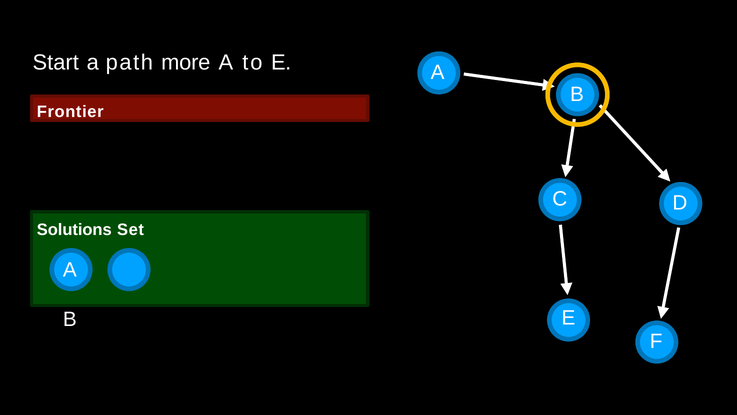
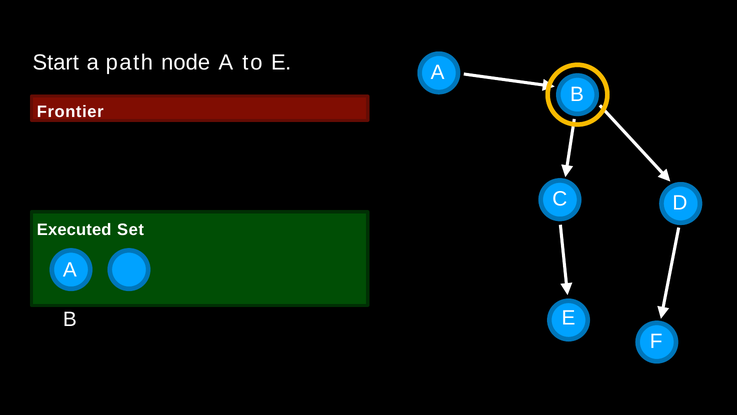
more: more -> node
Solutions: Solutions -> Executed
